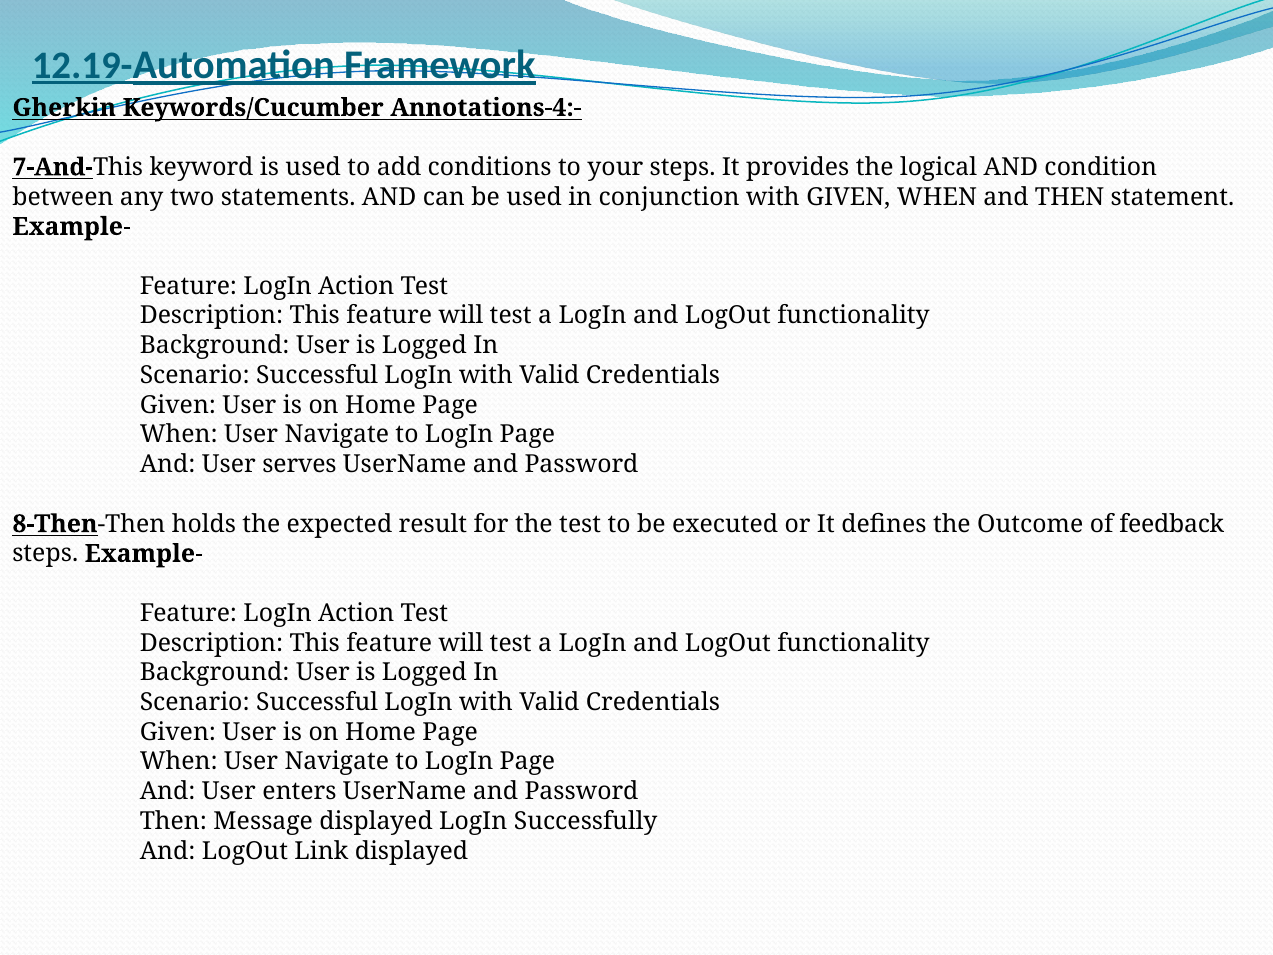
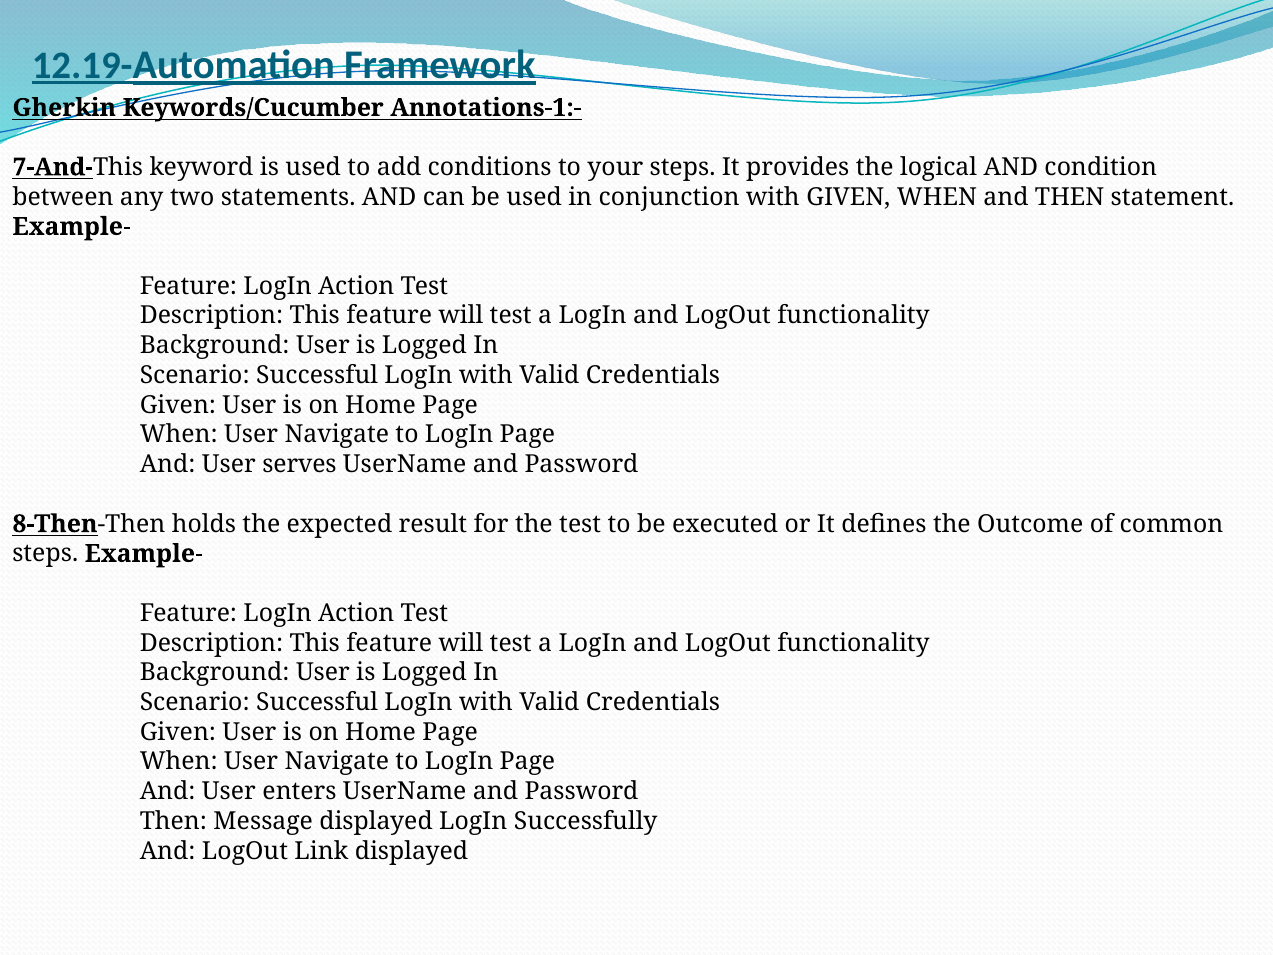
Annotations-4:-: Annotations-4:- -> Annotations-1:-
feedback: feedback -> common
